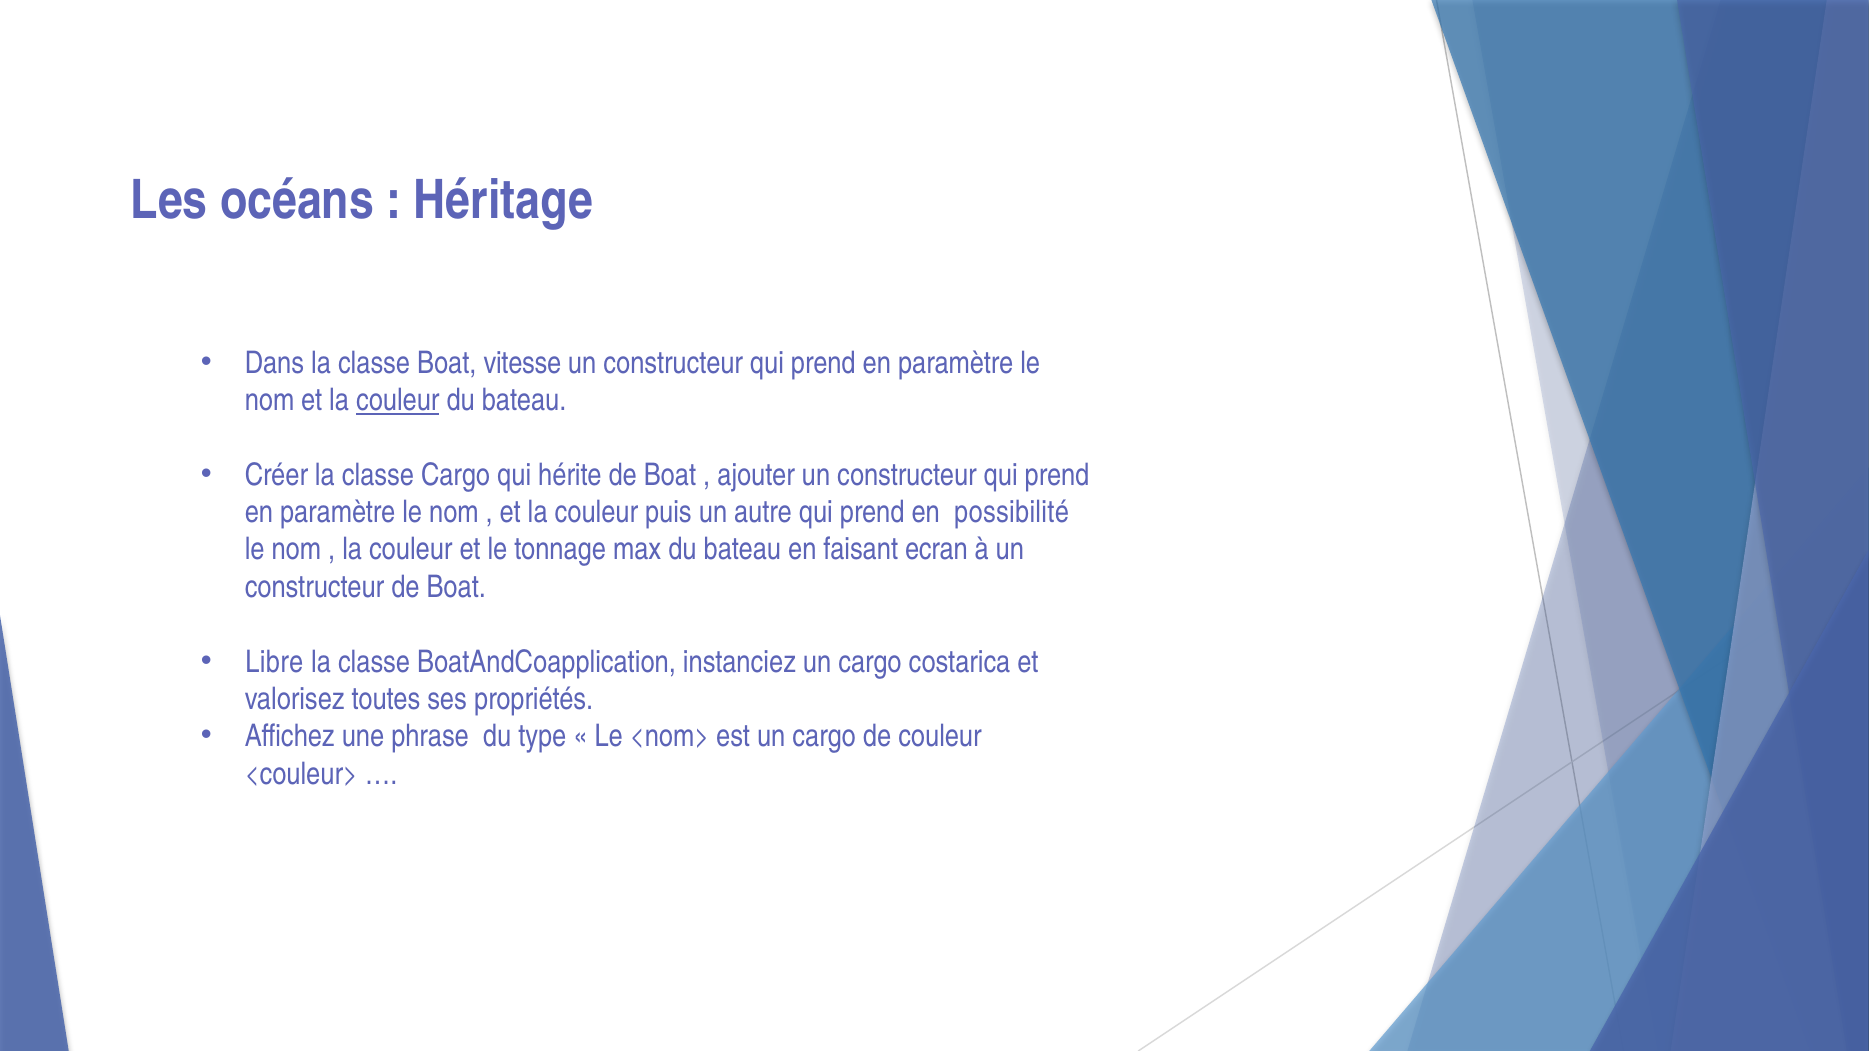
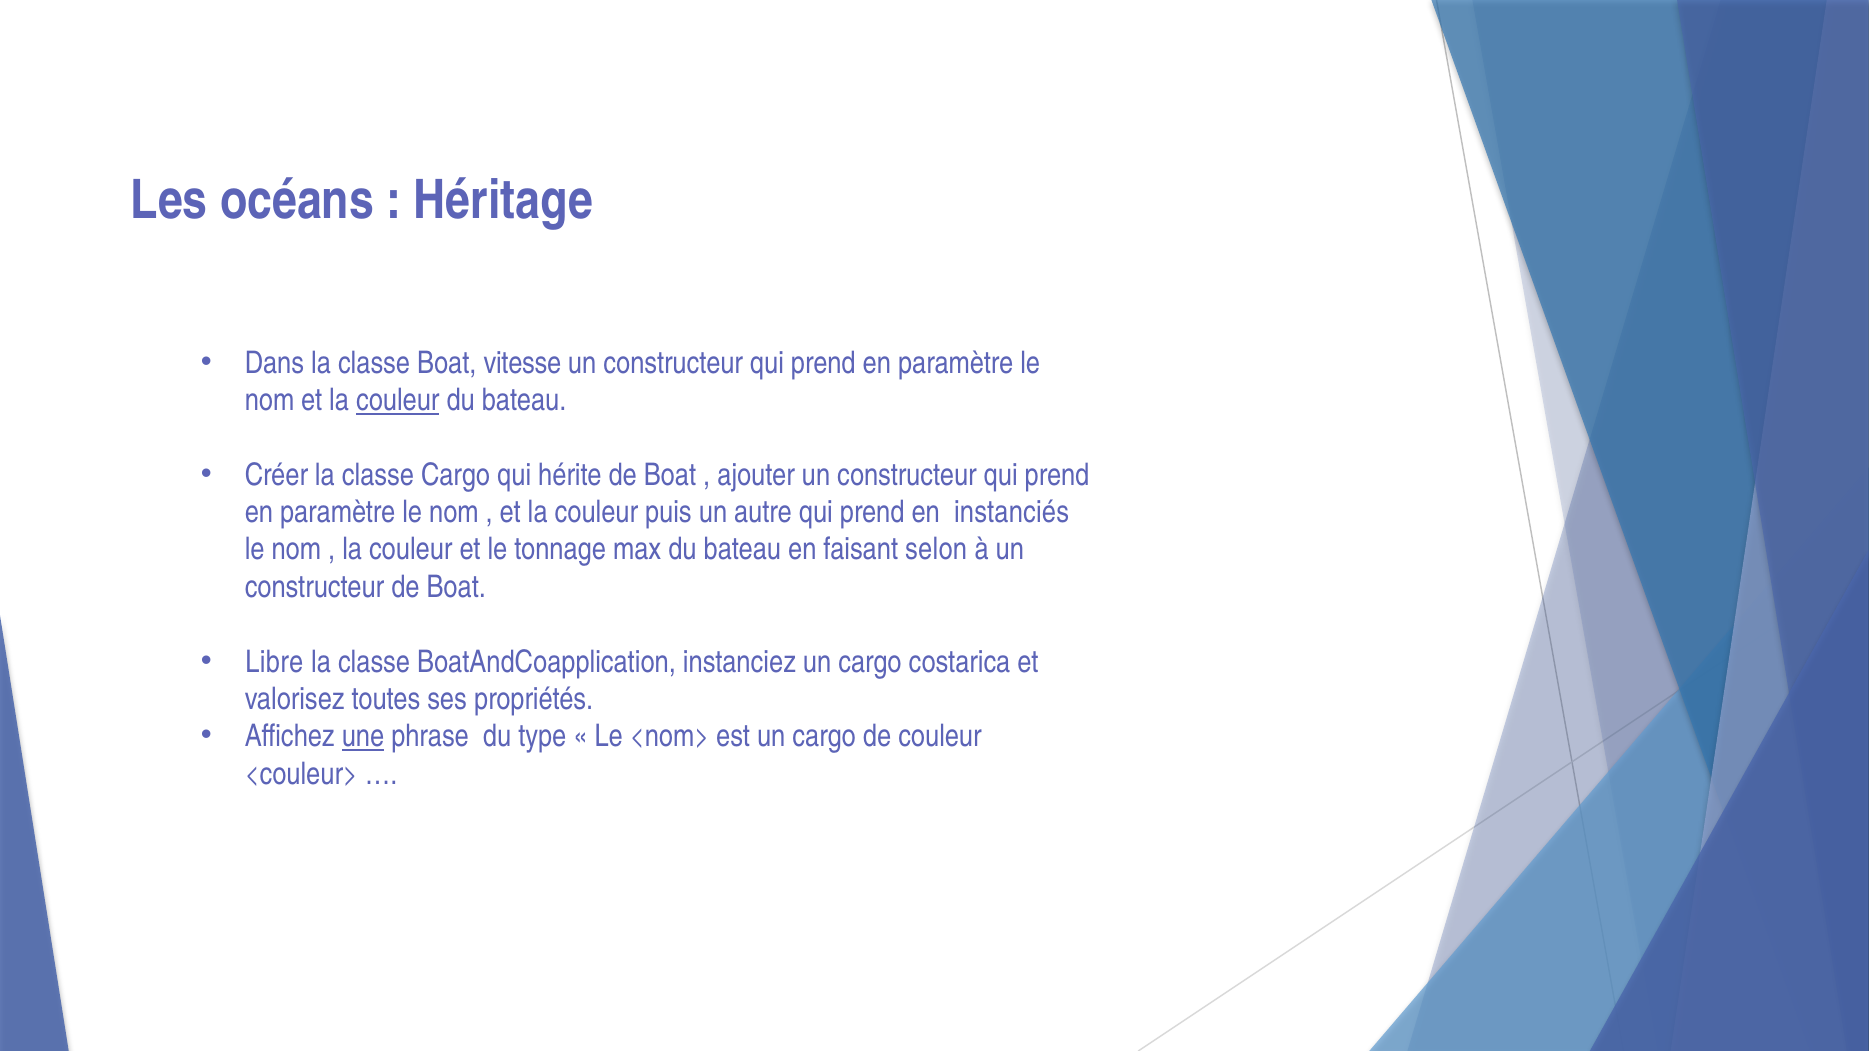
possibilité: possibilité -> instanciés
ecran: ecran -> selon
une underline: none -> present
